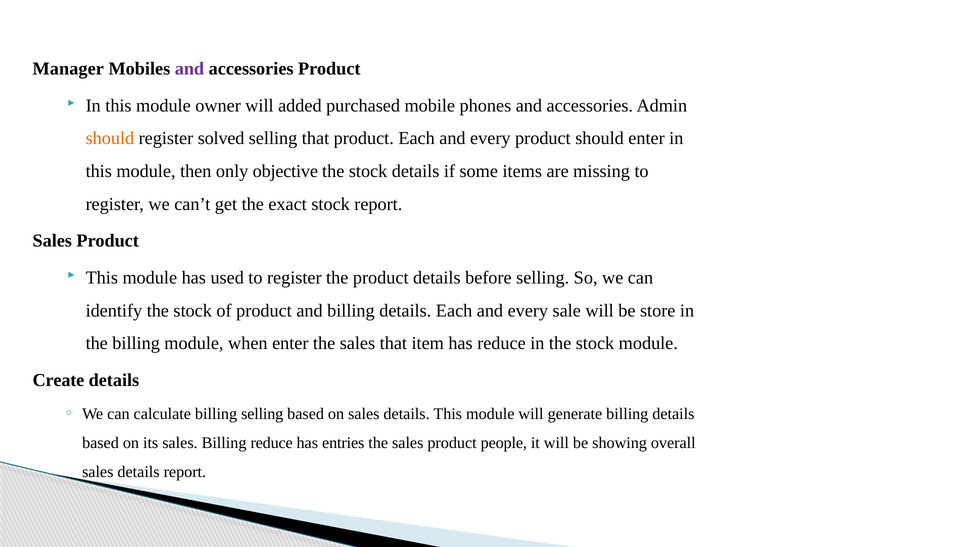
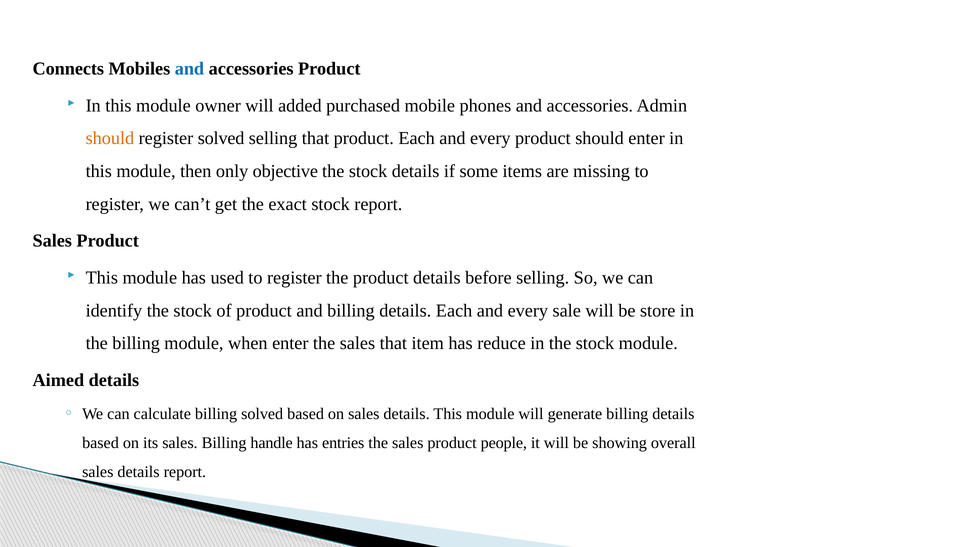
Manager: Manager -> Connects
and at (189, 69) colour: purple -> blue
Create: Create -> Aimed
billing selling: selling -> solved
Billing reduce: reduce -> handle
